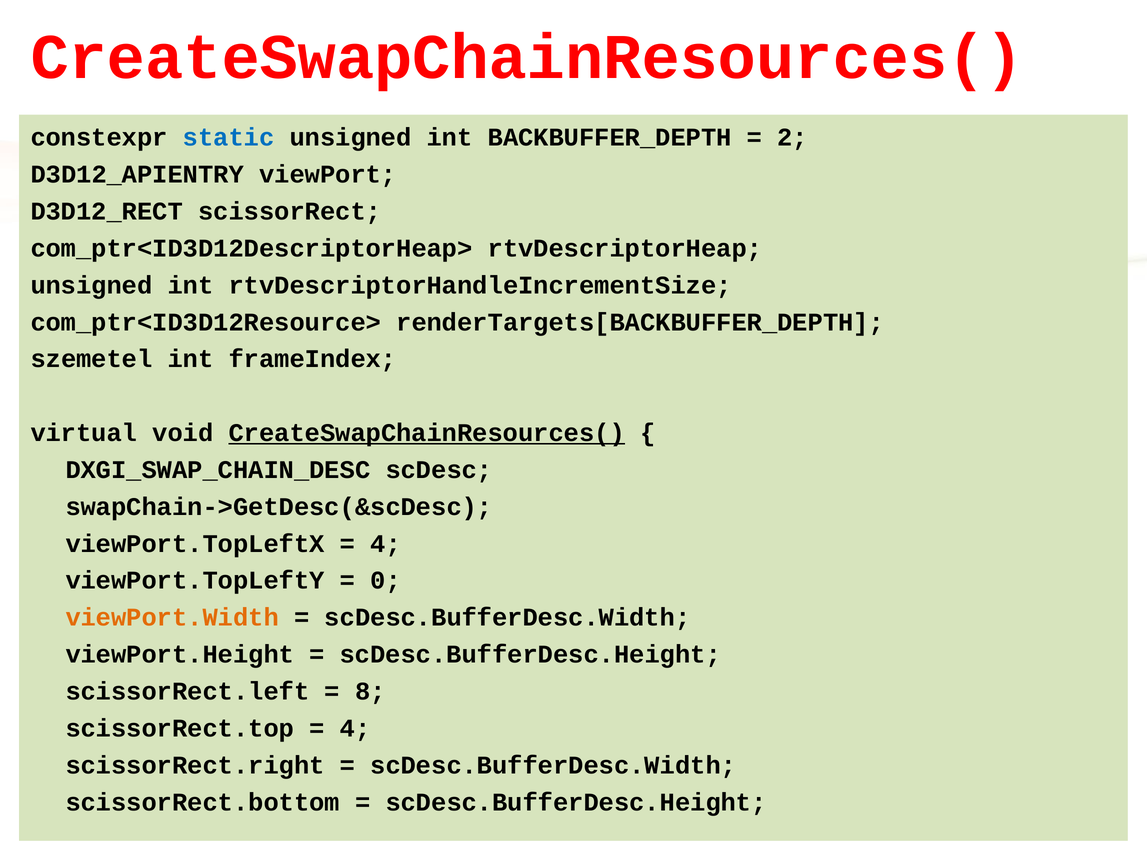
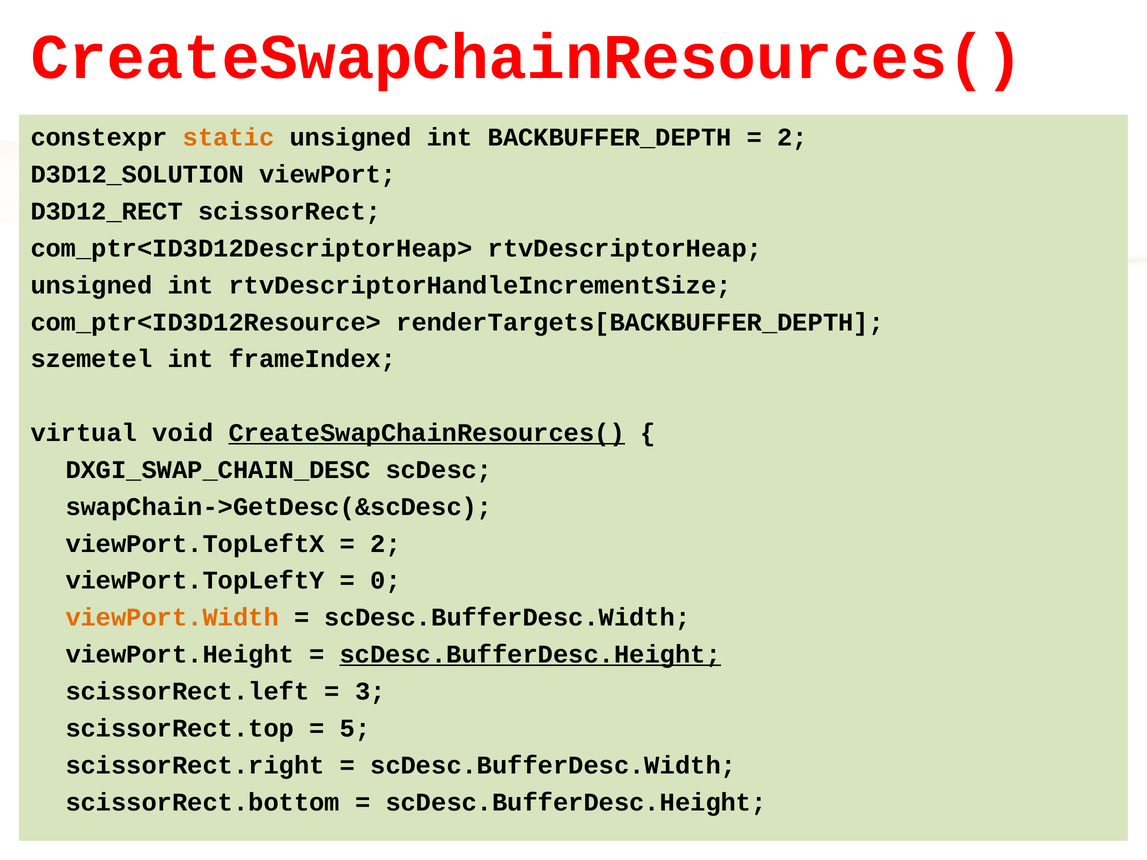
static colour: blue -> orange
D3D12_APIENTRY: D3D12_APIENTRY -> D3D12_SOLUTION
4 at (386, 544): 4 -> 2
scDesc.BufferDesc.Height at (530, 655) underline: none -> present
8: 8 -> 3
4 at (355, 729): 4 -> 5
